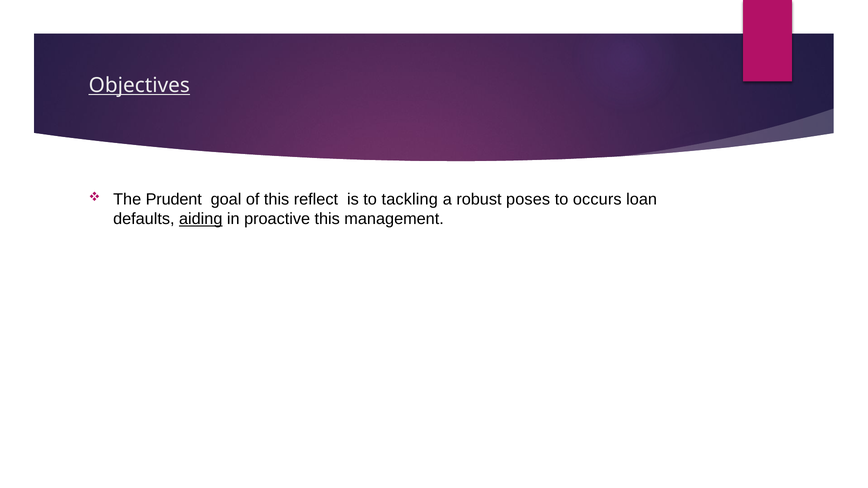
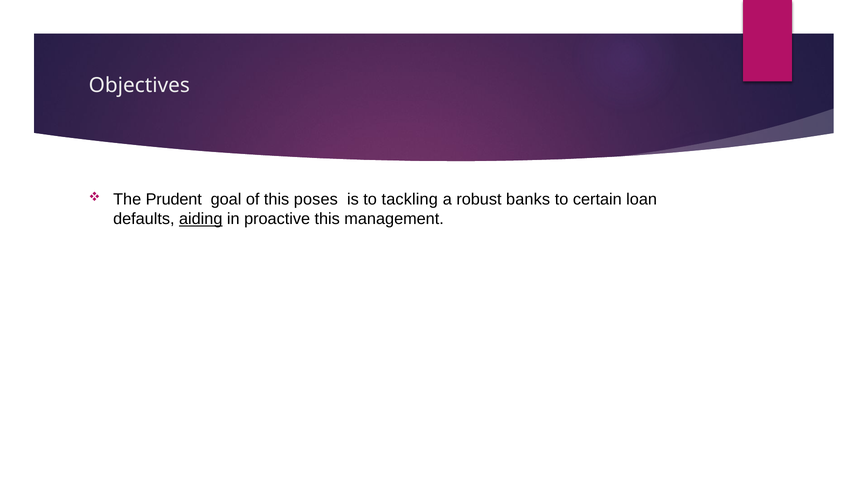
Objectives underline: present -> none
reflect: reflect -> poses
poses: poses -> banks
occurs: occurs -> certain
